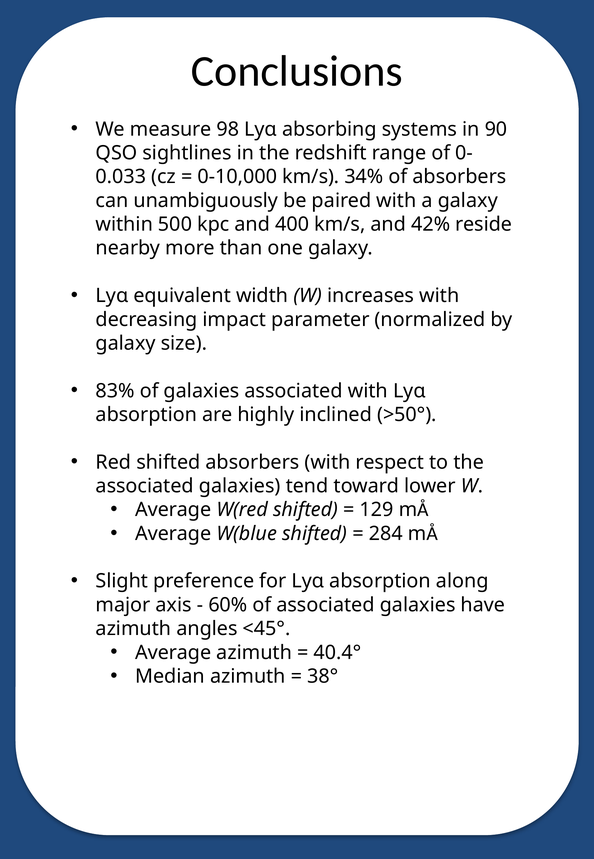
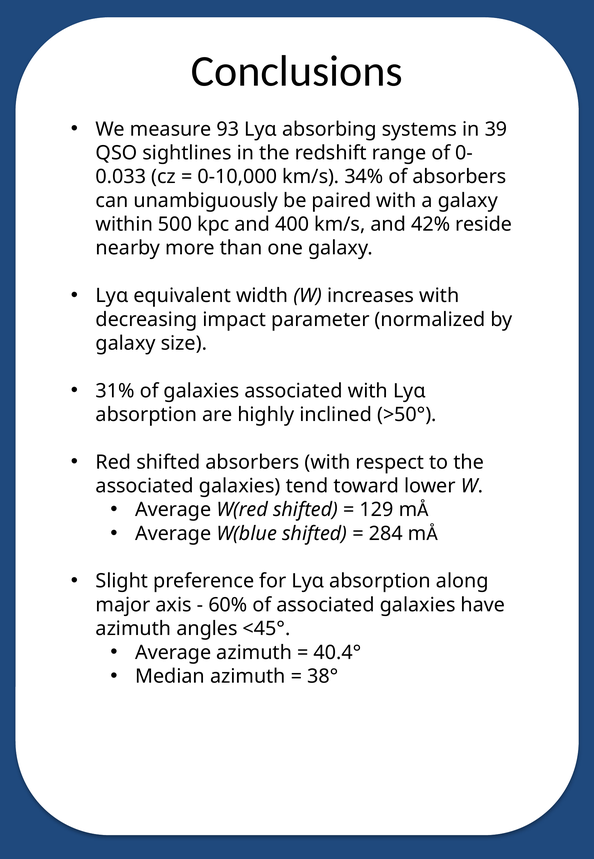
98: 98 -> 93
90: 90 -> 39
83%: 83% -> 31%
